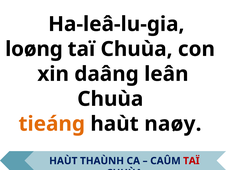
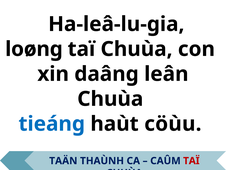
tieáng colour: orange -> blue
naøy: naøy -> cöùu
HAÙT at (63, 160): HAÙT -> TAÄN
